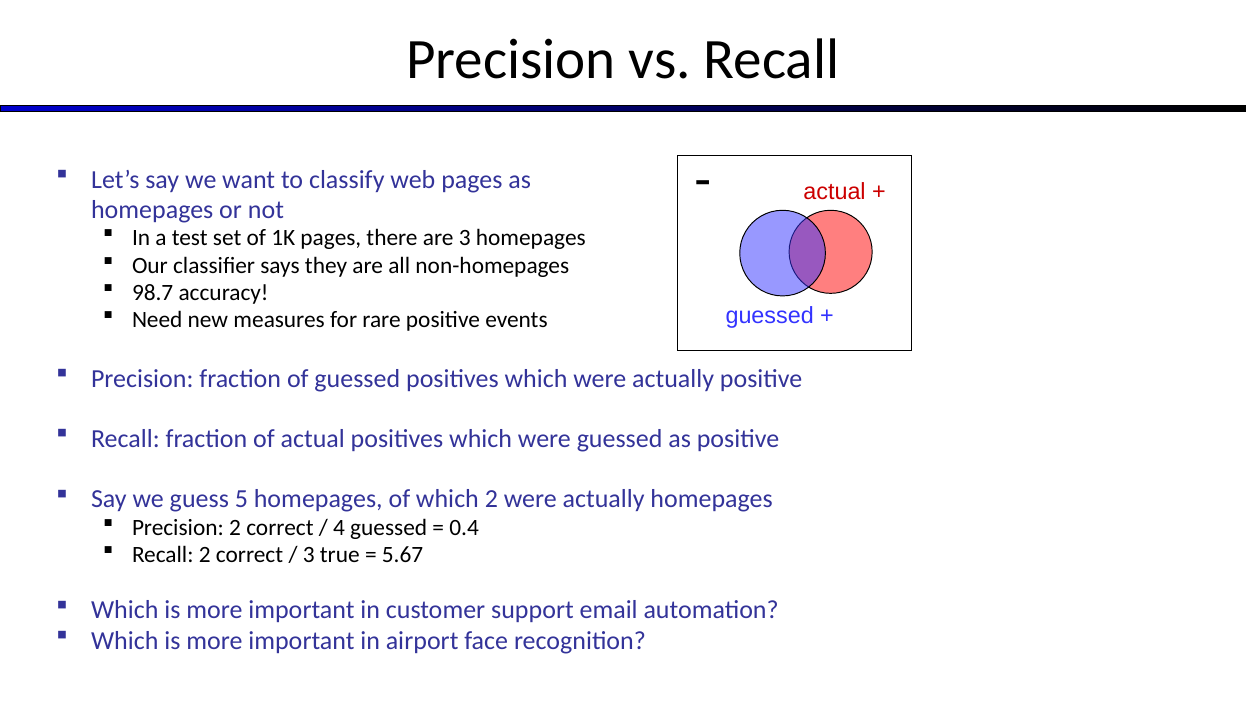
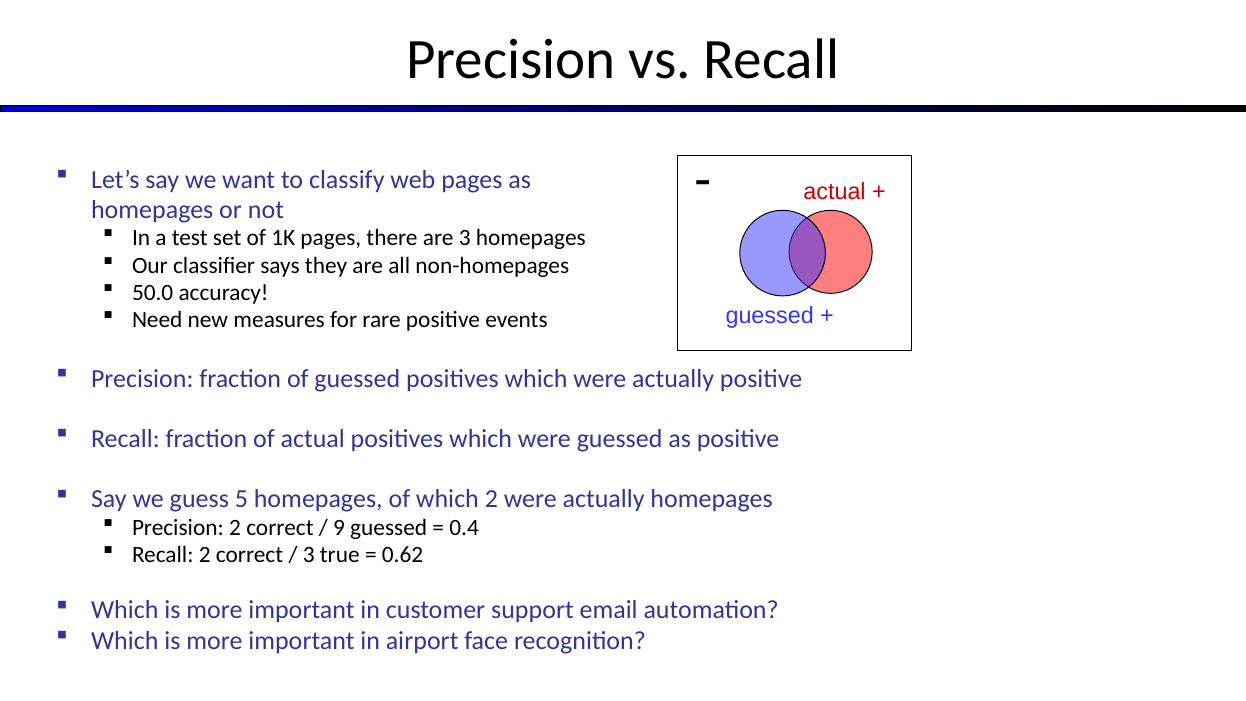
98.7: 98.7 -> 50.0
4: 4 -> 9
5.67: 5.67 -> 0.62
